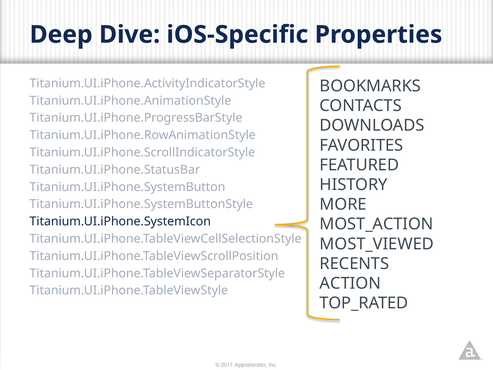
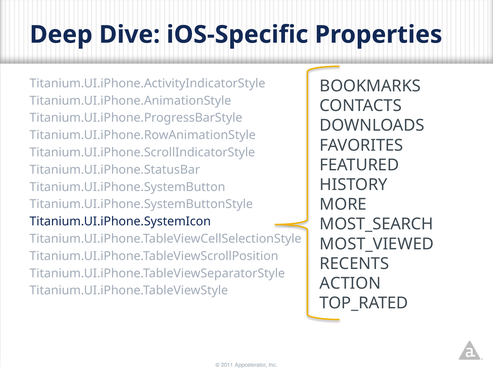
MOST_ACTION: MOST_ACTION -> MOST_SEARCH
